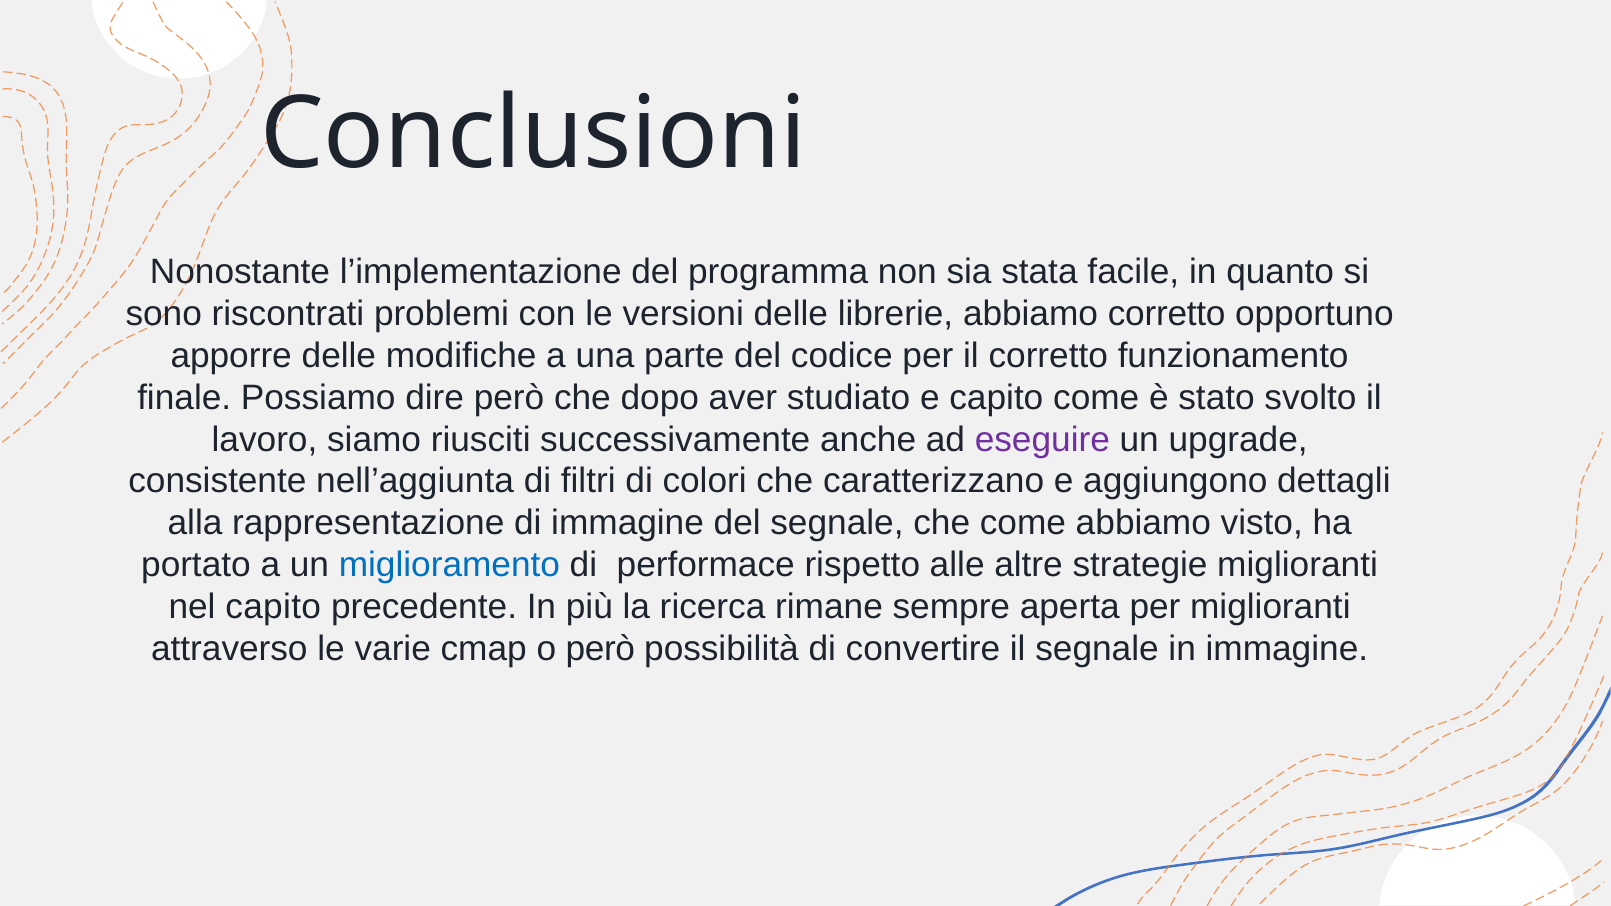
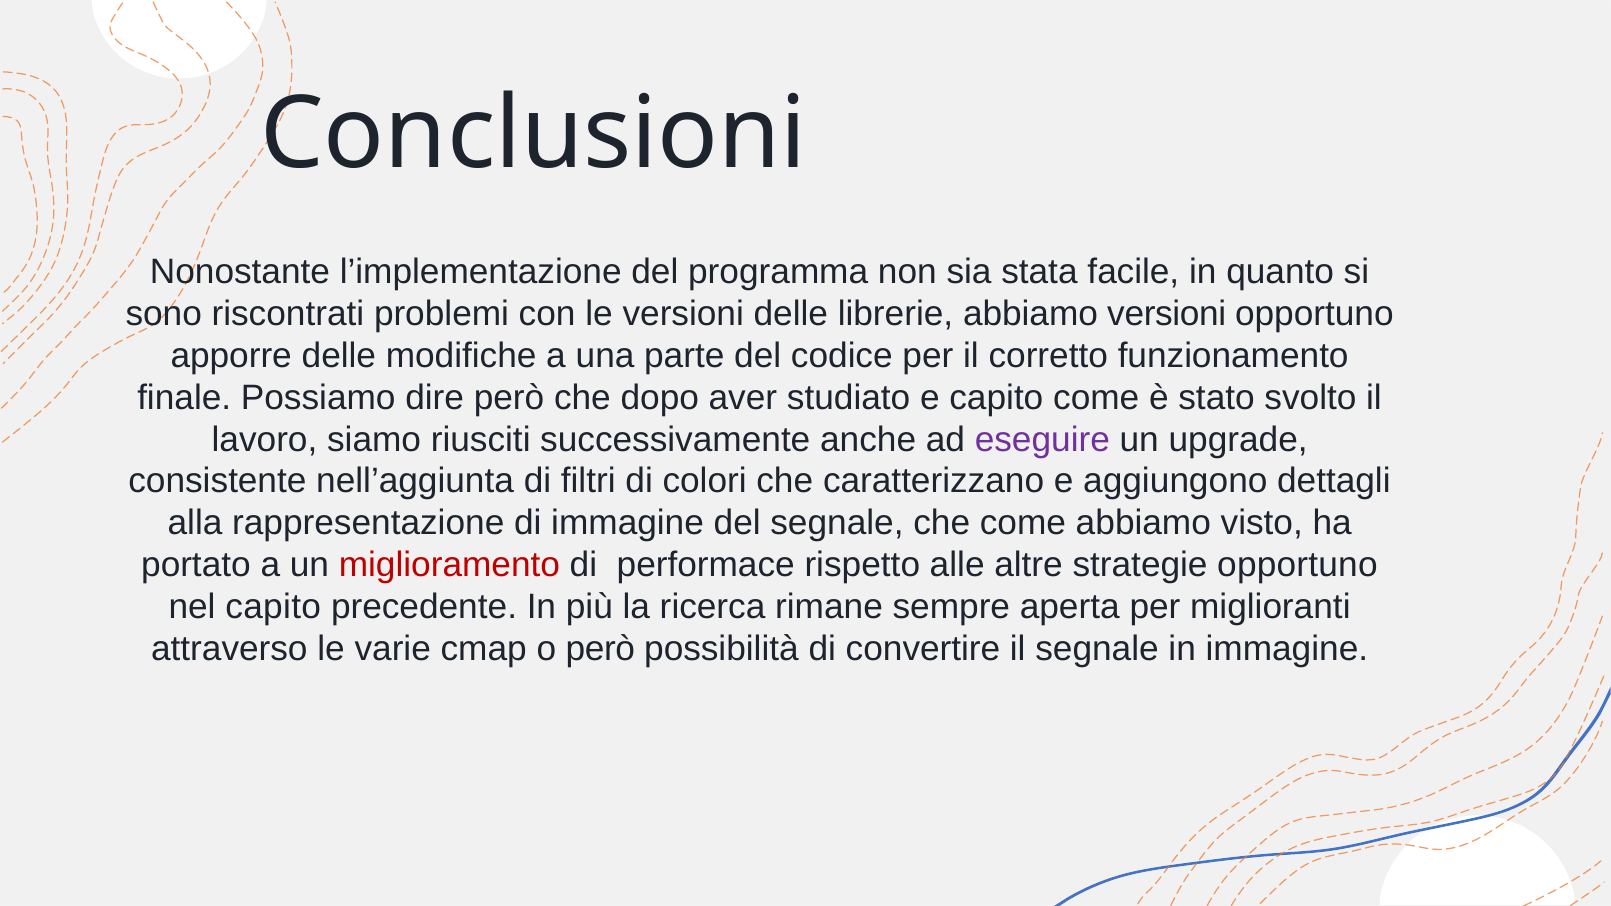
abbiamo corretto: corretto -> versioni
miglioramento colour: blue -> red
strategie miglioranti: miglioranti -> opportuno
